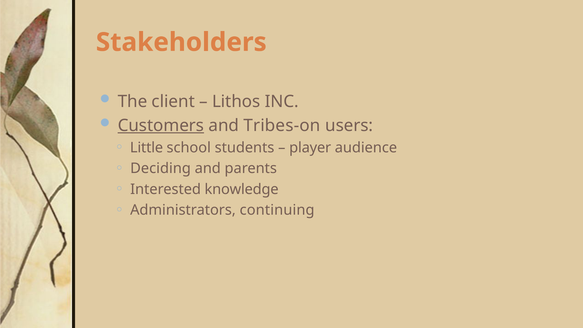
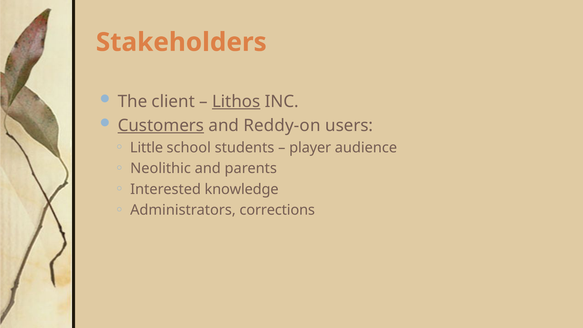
Lithos underline: none -> present
Tribes-on: Tribes-on -> Reddy-on
Deciding: Deciding -> Neolithic
continuing: continuing -> corrections
